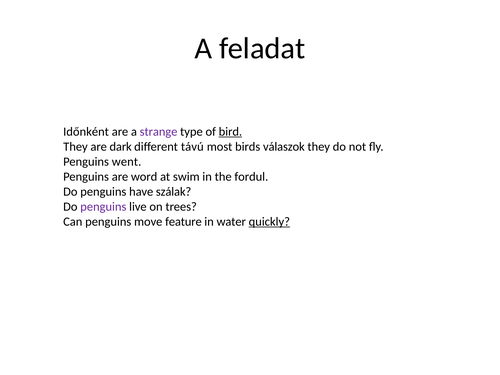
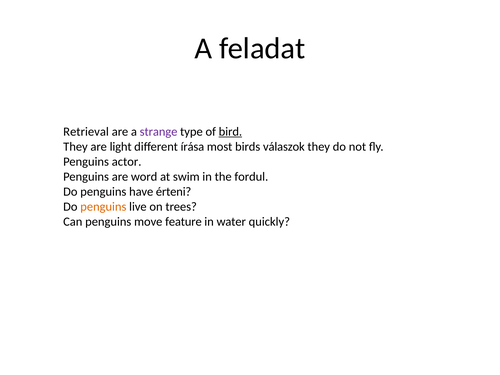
Időnként: Időnként -> Retrieval
dark: dark -> light
távú: távú -> írása
went: went -> actor
szálak: szálak -> érteni
penguins at (103, 207) colour: purple -> orange
quickly underline: present -> none
